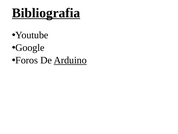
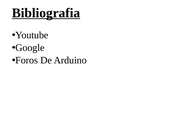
Arduino underline: present -> none
